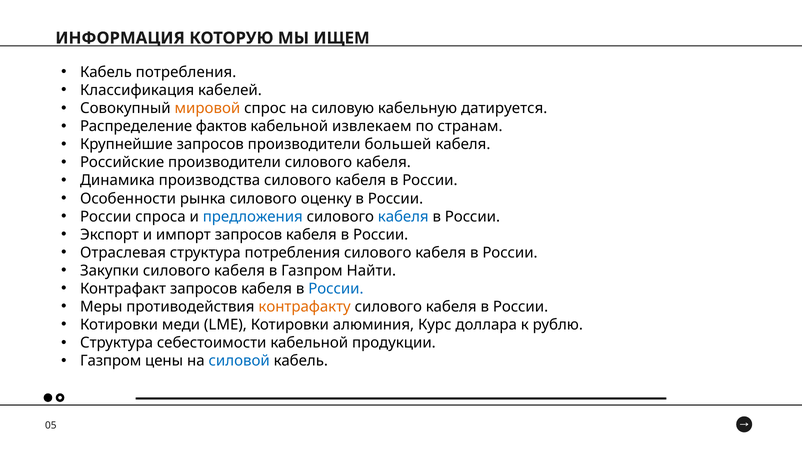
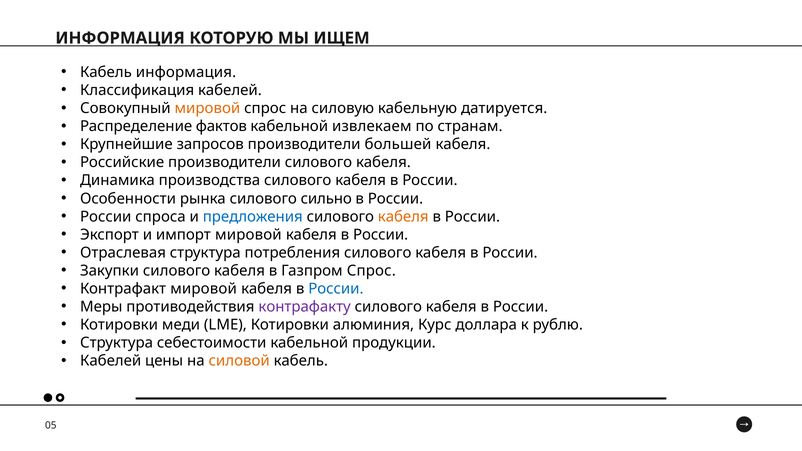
Кабель потребления: потребления -> информация
оценку: оценку -> сильно
кабеля at (403, 217) colour: blue -> orange
импорт запросов: запросов -> мировой
Газпром Найти: Найти -> Спрос
Контрафакт запросов: запросов -> мировой
контрафакту colour: orange -> purple
Газпром at (111, 361): Газпром -> Кабелей
силовой colour: blue -> orange
